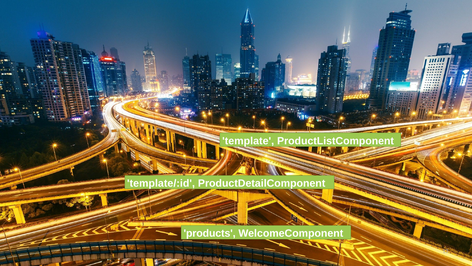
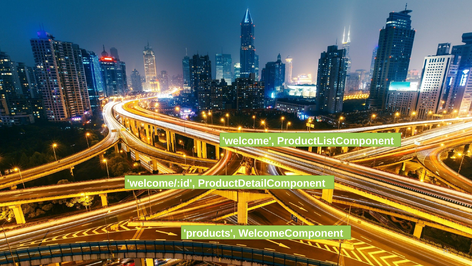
template: template -> welcome
template/:id: template/:id -> welcome/:id
